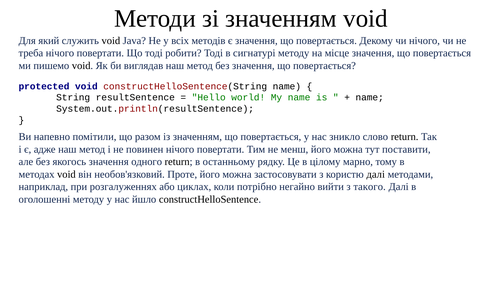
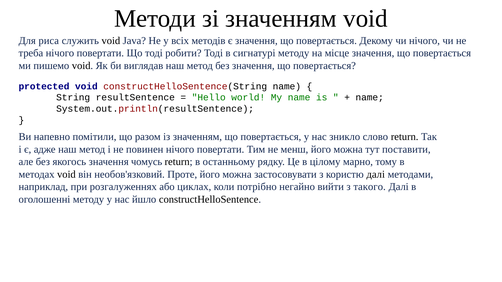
який: який -> риса
одного: одного -> чомусь
